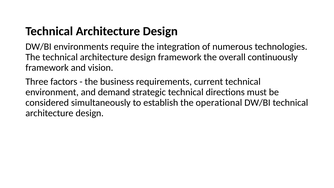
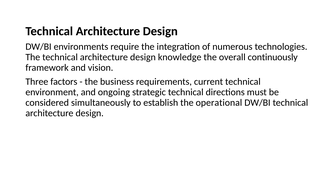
design framework: framework -> knowledge
demand: demand -> ongoing
